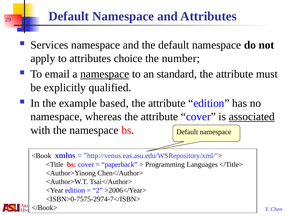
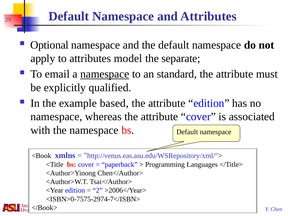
Services: Services -> Optional
choice: choice -> model
number: number -> separate
associated underline: present -> none
